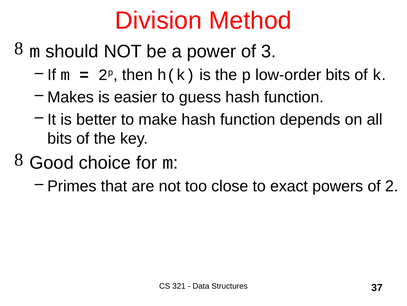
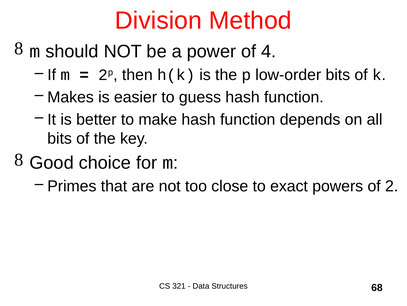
3: 3 -> 4
37: 37 -> 68
